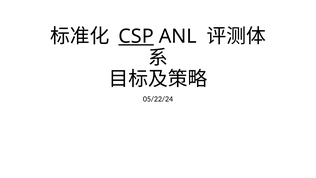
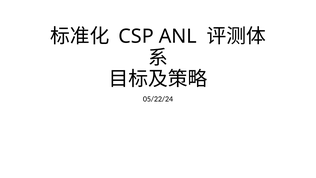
CSP underline: present -> none
